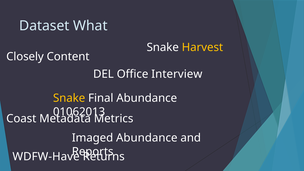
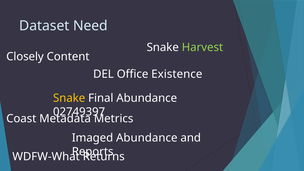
What: What -> Need
Harvest colour: yellow -> light green
Interview: Interview -> Existence
01062013: 01062013 -> 02749397
WDFW-Have: WDFW-Have -> WDFW-What
